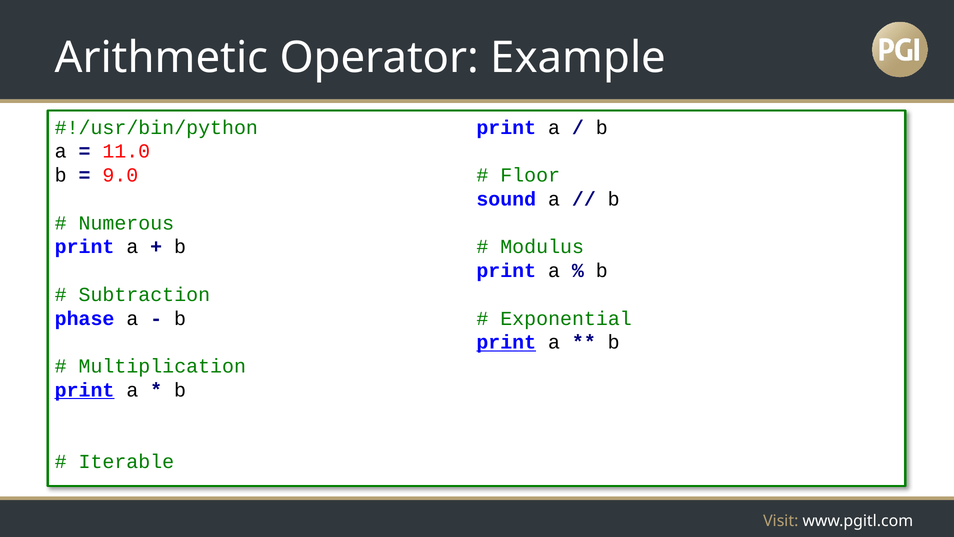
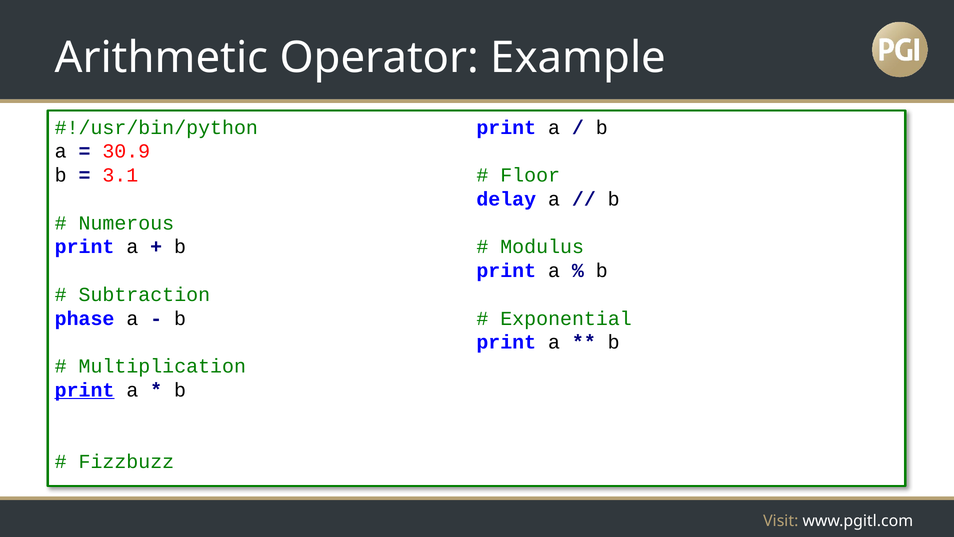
11.0: 11.0 -> 30.9
9.0: 9.0 -> 3.1
sound: sound -> delay
print at (506, 342) underline: present -> none
Iterable: Iterable -> Fizzbuzz
